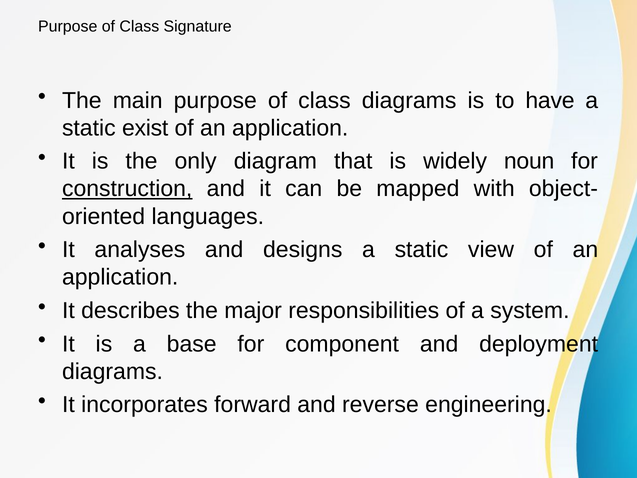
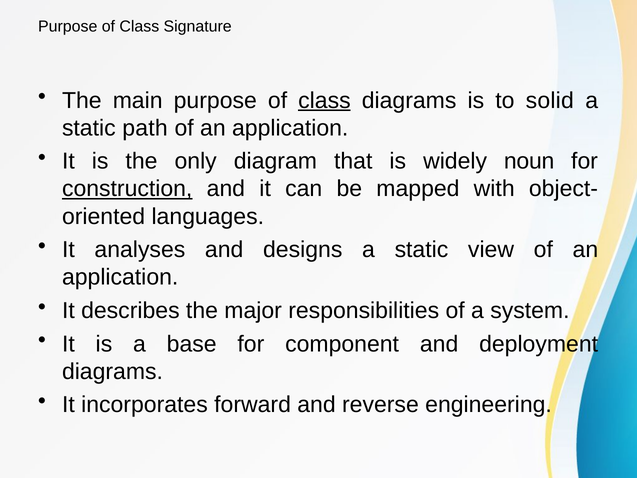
class at (324, 100) underline: none -> present
have: have -> solid
exist: exist -> path
